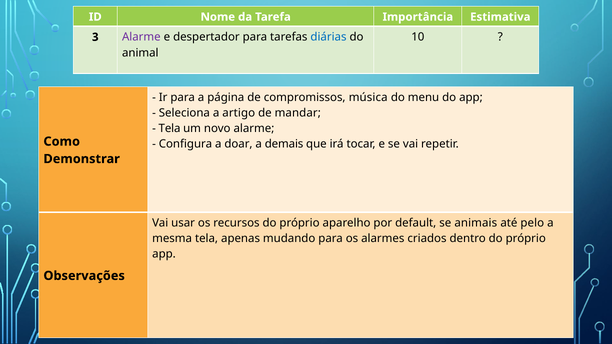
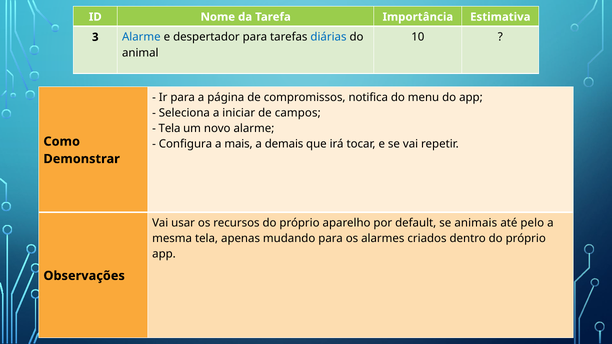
Alarme at (141, 37) colour: purple -> blue
música: música -> notifica
artigo: artigo -> iniciar
mandar: mandar -> campos
doar: doar -> mais
